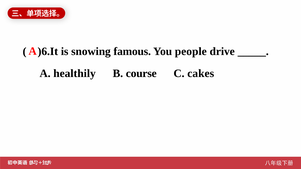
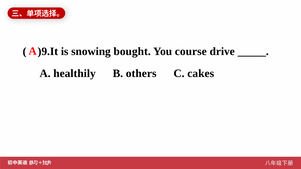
)6.It: )6.It -> )9.It
famous: famous -> bought
people: people -> course
course: course -> others
